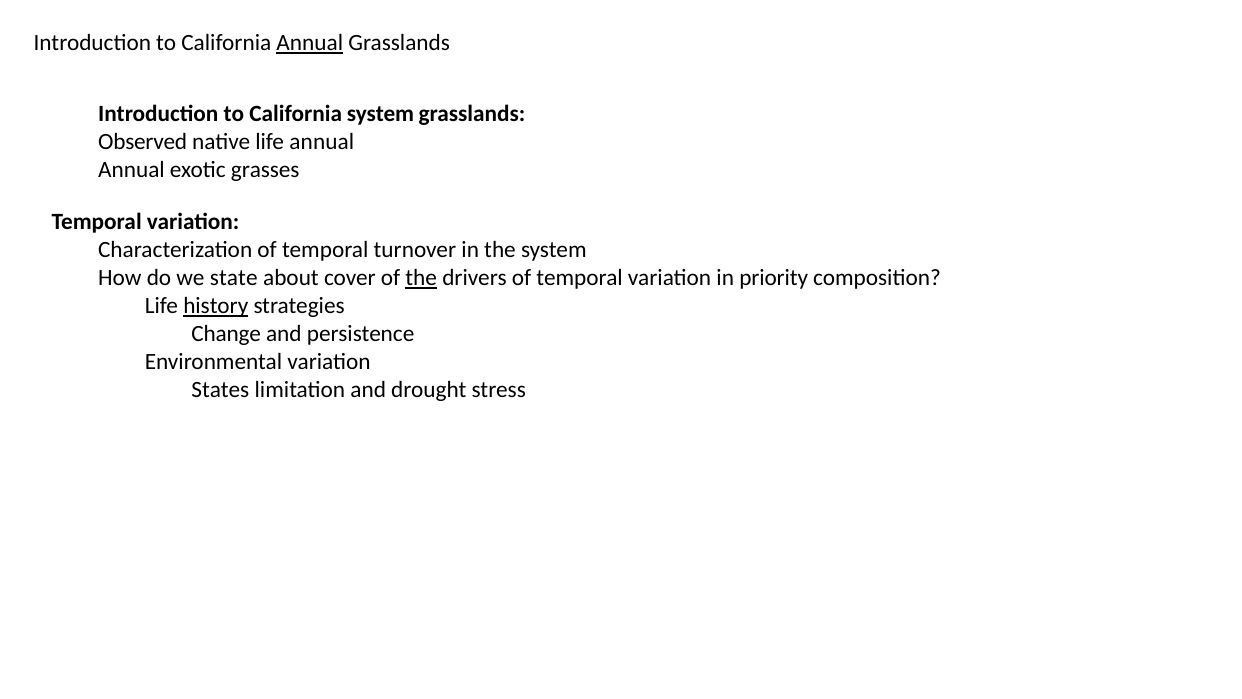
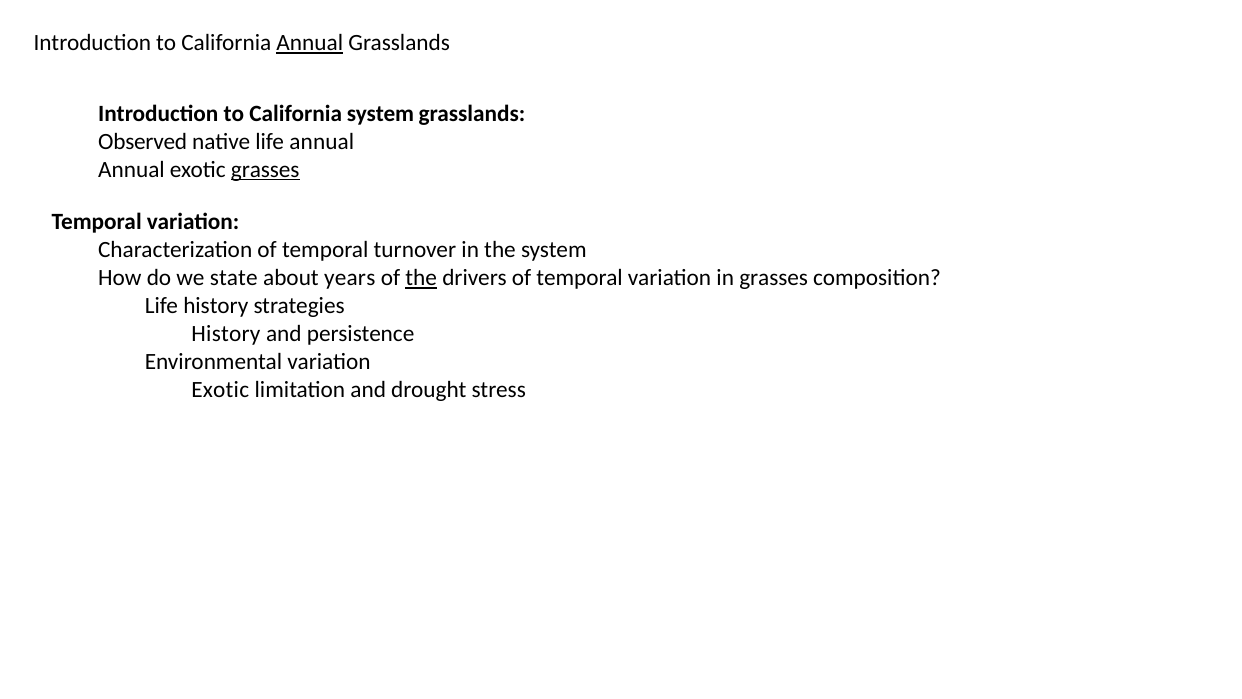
grasses at (265, 169) underline: none -> present
cover: cover -> years
in priority: priority -> grasses
history at (216, 306) underline: present -> none
Change at (226, 334): Change -> History
States at (220, 390): States -> Exotic
